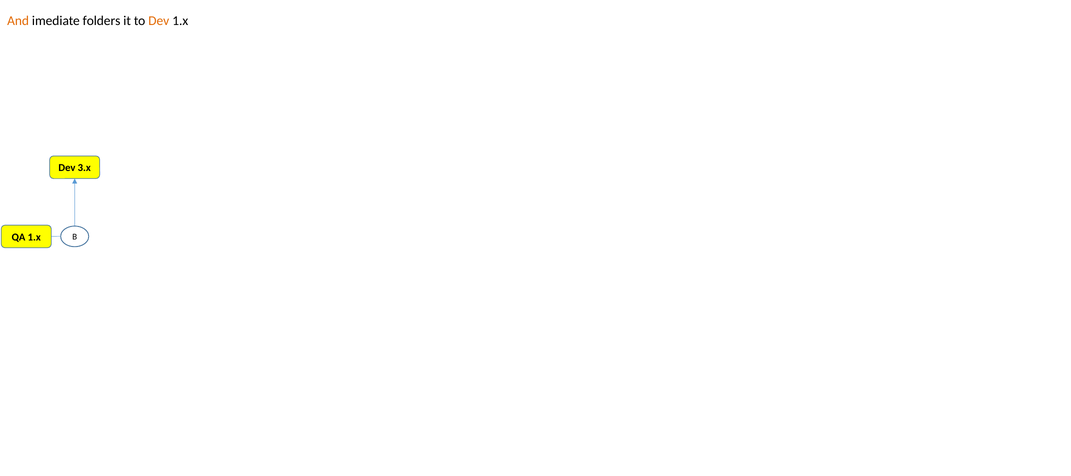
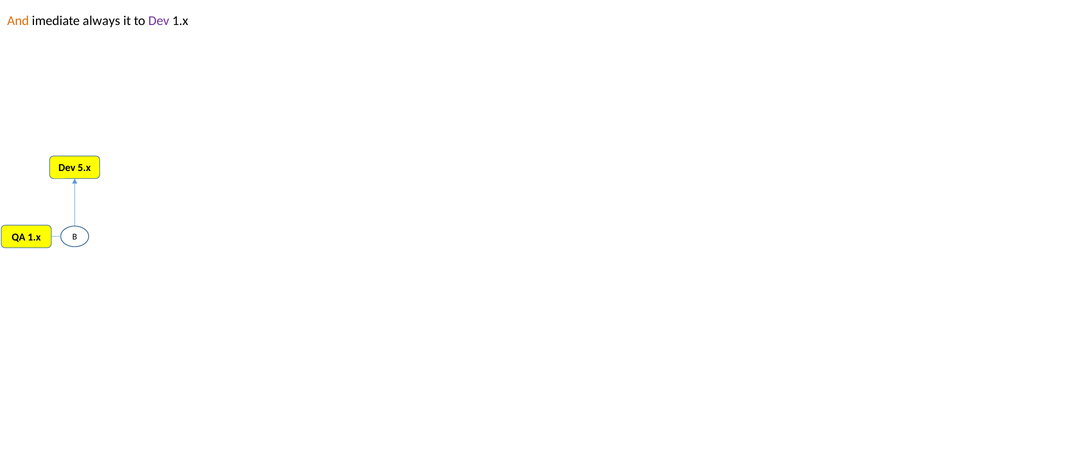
folders: folders -> always
Dev at (159, 21) colour: orange -> purple
3.x: 3.x -> 5.x
